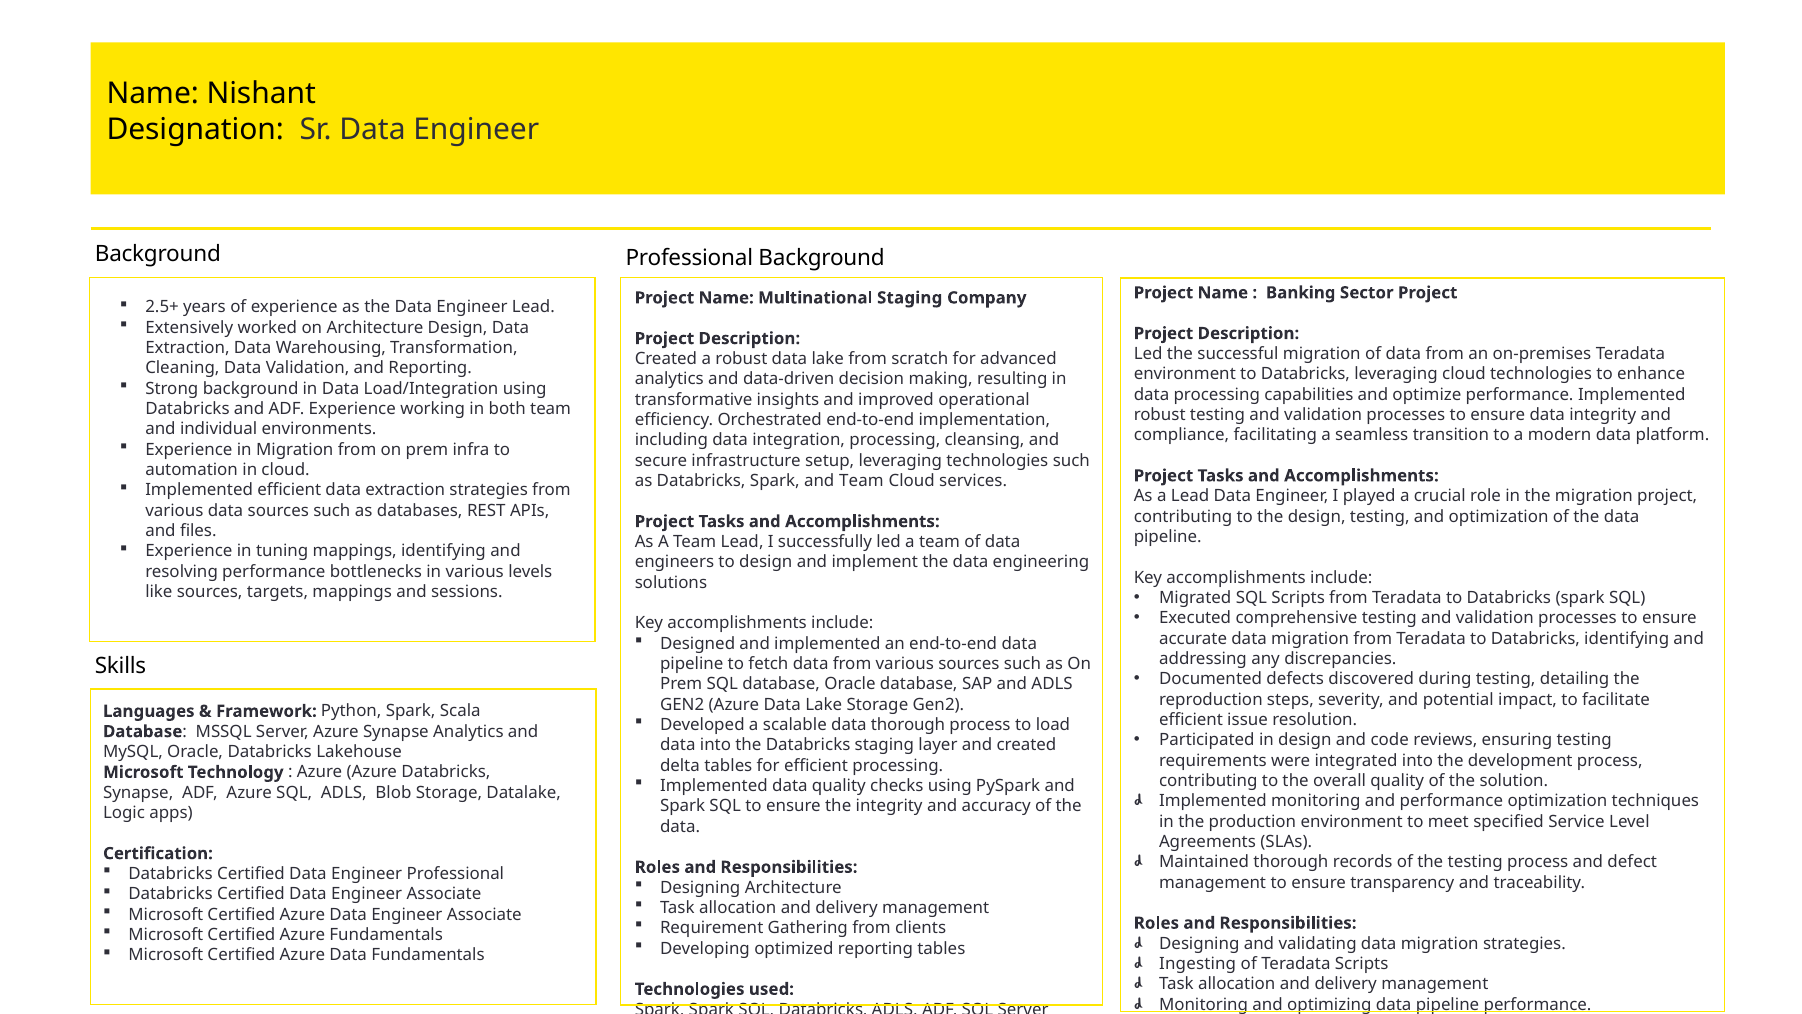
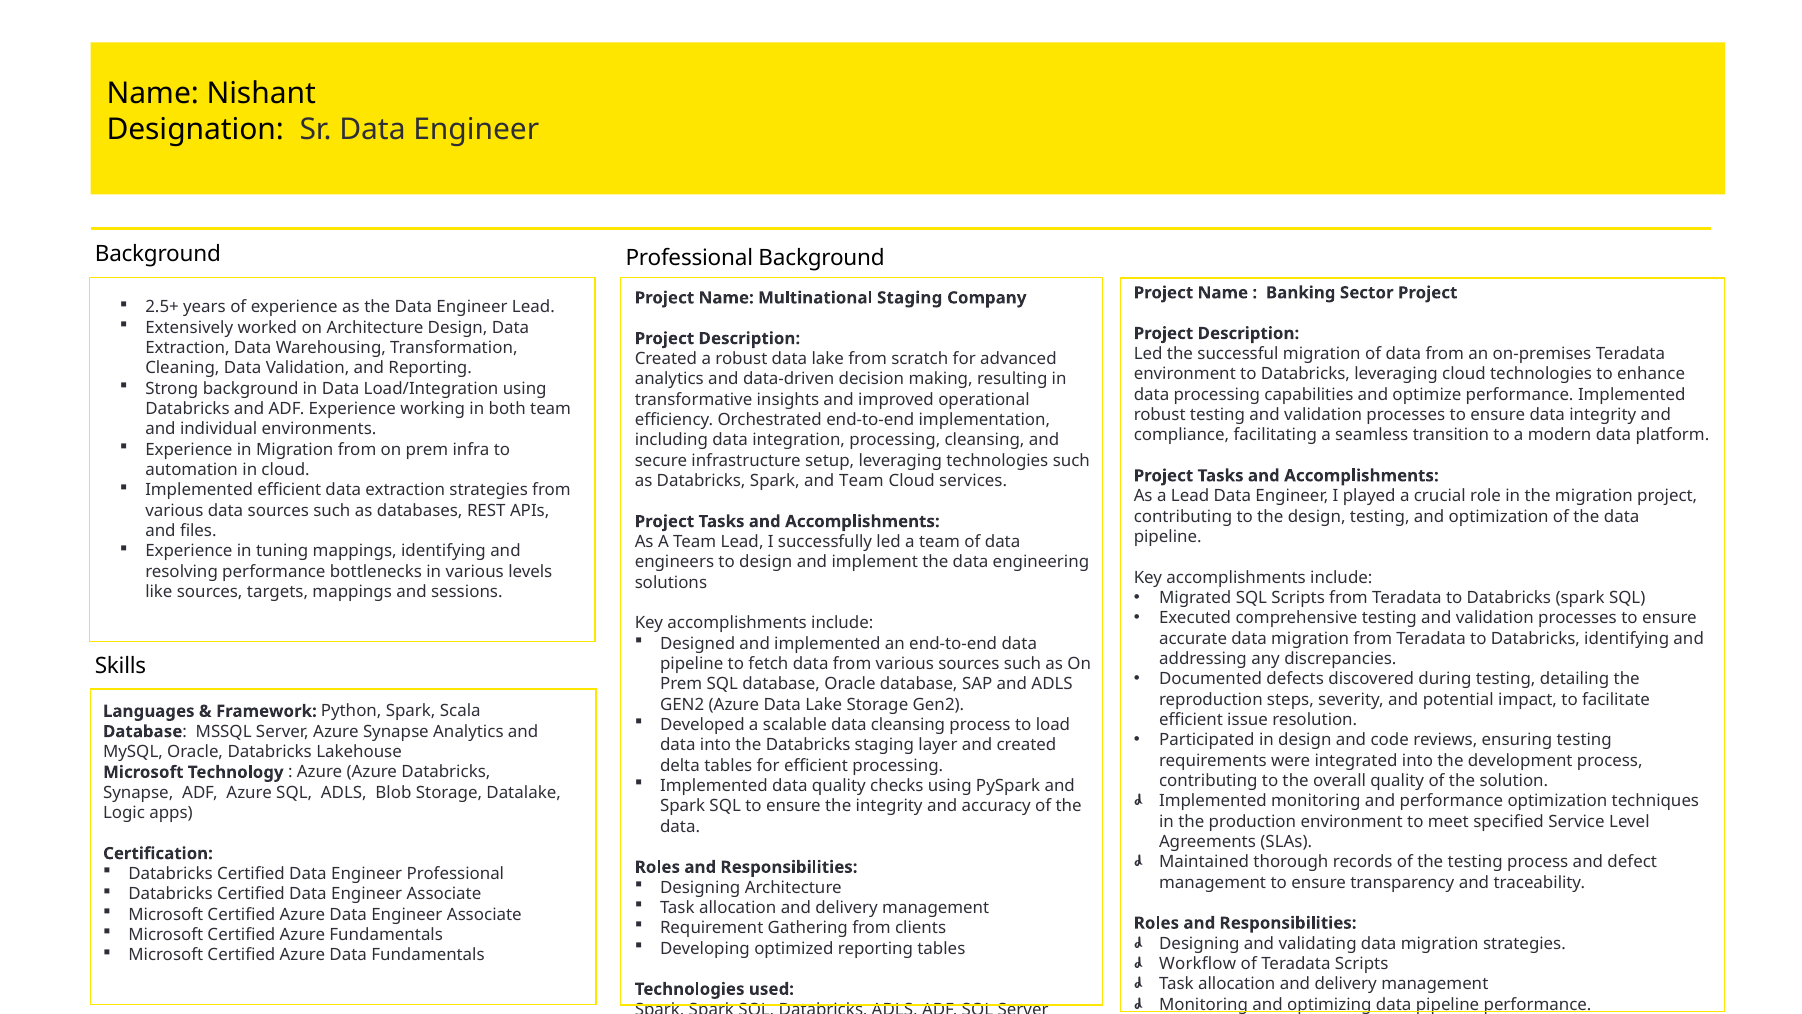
data thorough: thorough -> cleansing
Ingesting: Ingesting -> Workflow
